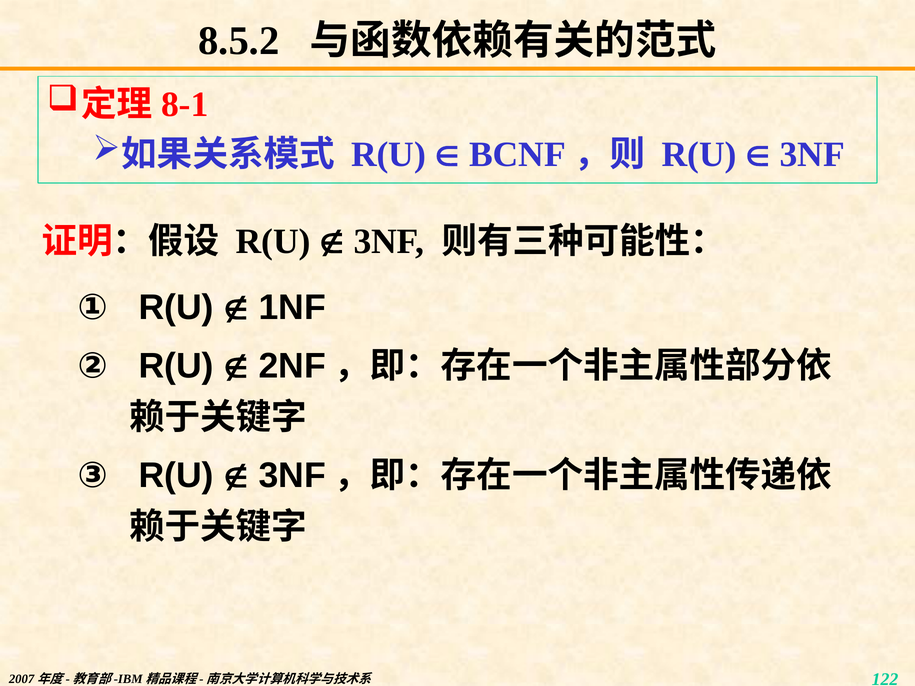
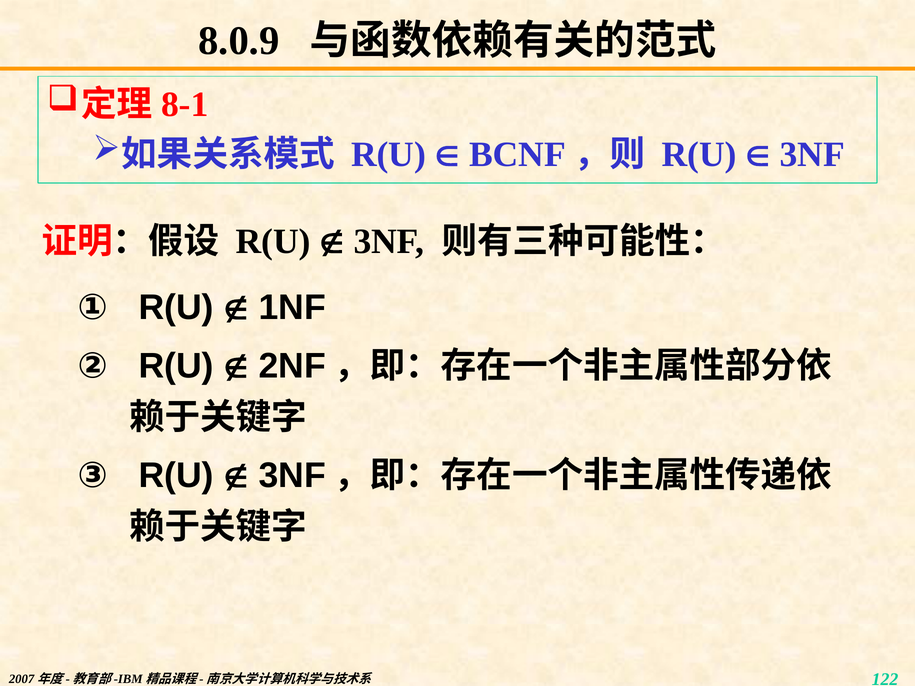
8.5.2: 8.5.2 -> 8.0.9
